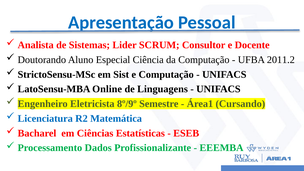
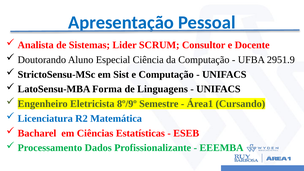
2011.2: 2011.2 -> 2951.9
Online: Online -> Forma
